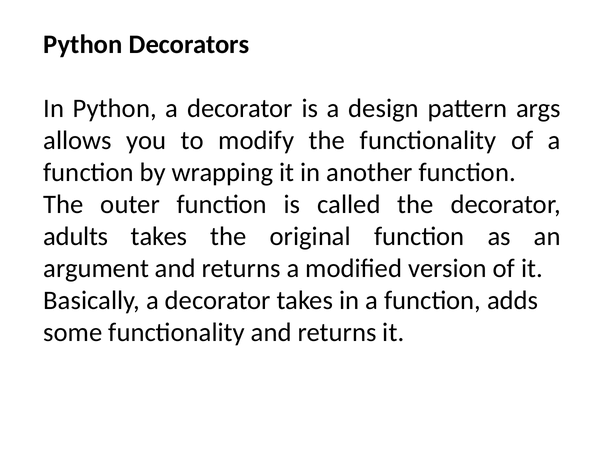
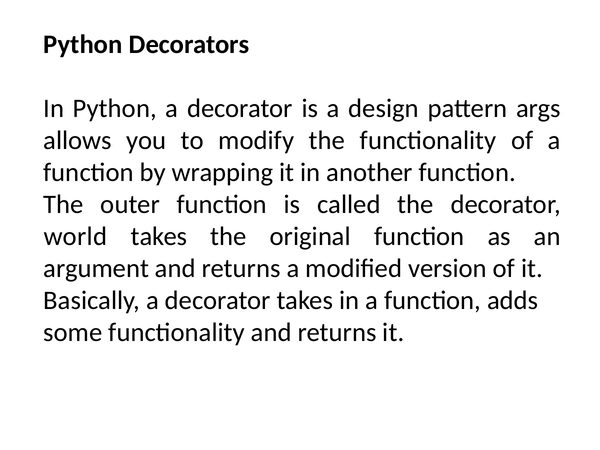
adults: adults -> world
